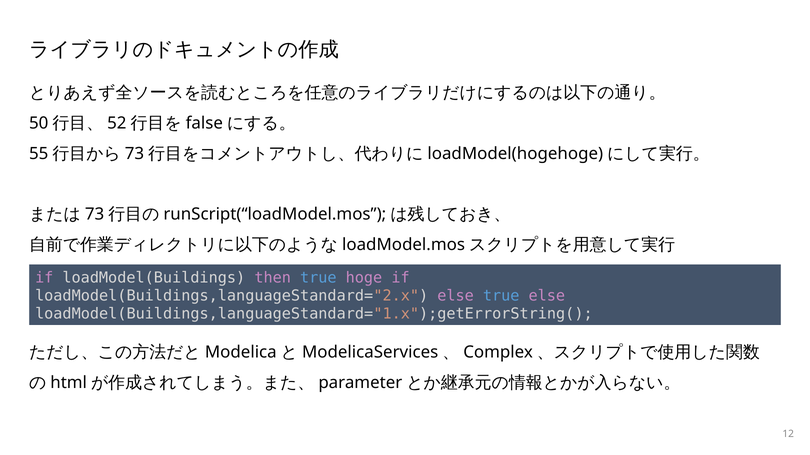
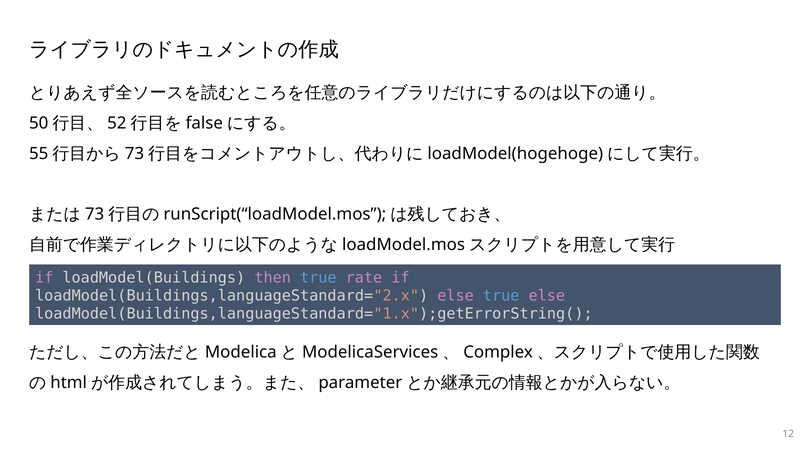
hoge: hoge -> rate
